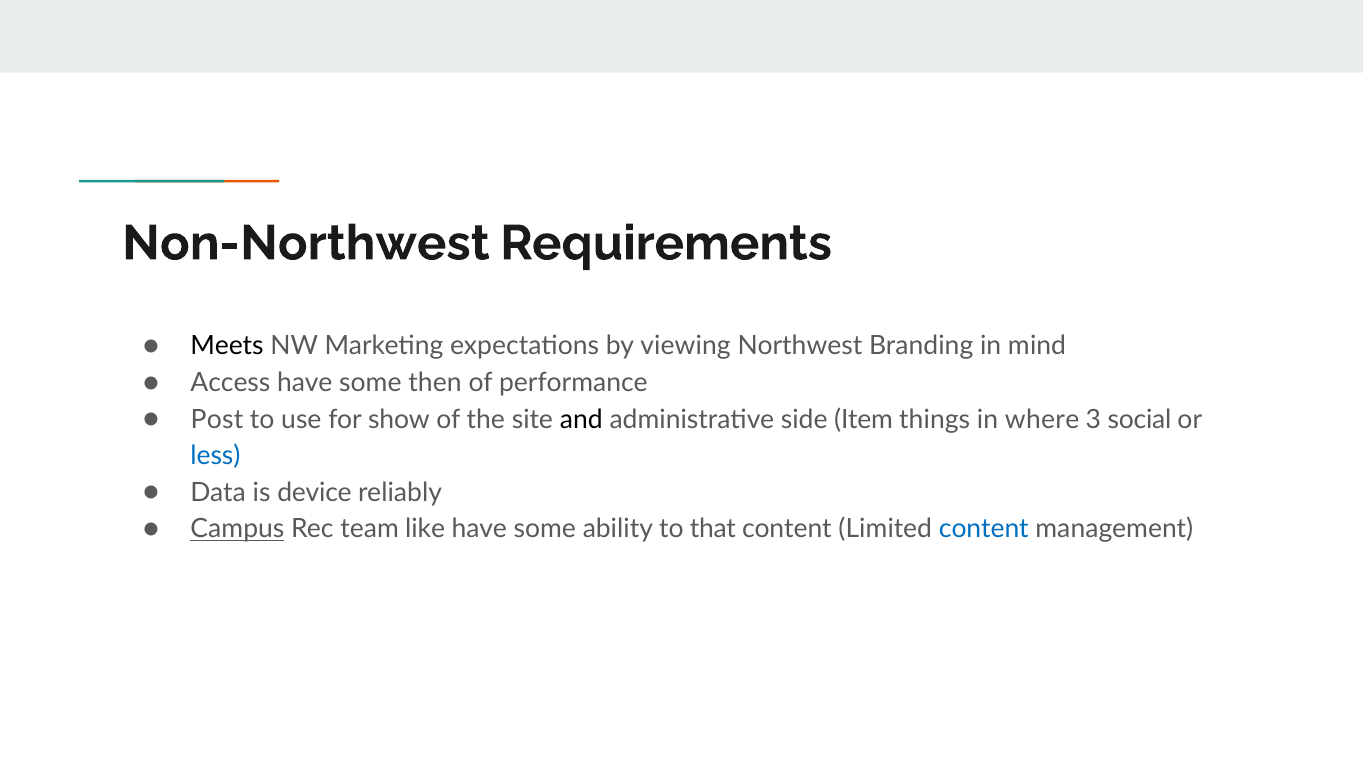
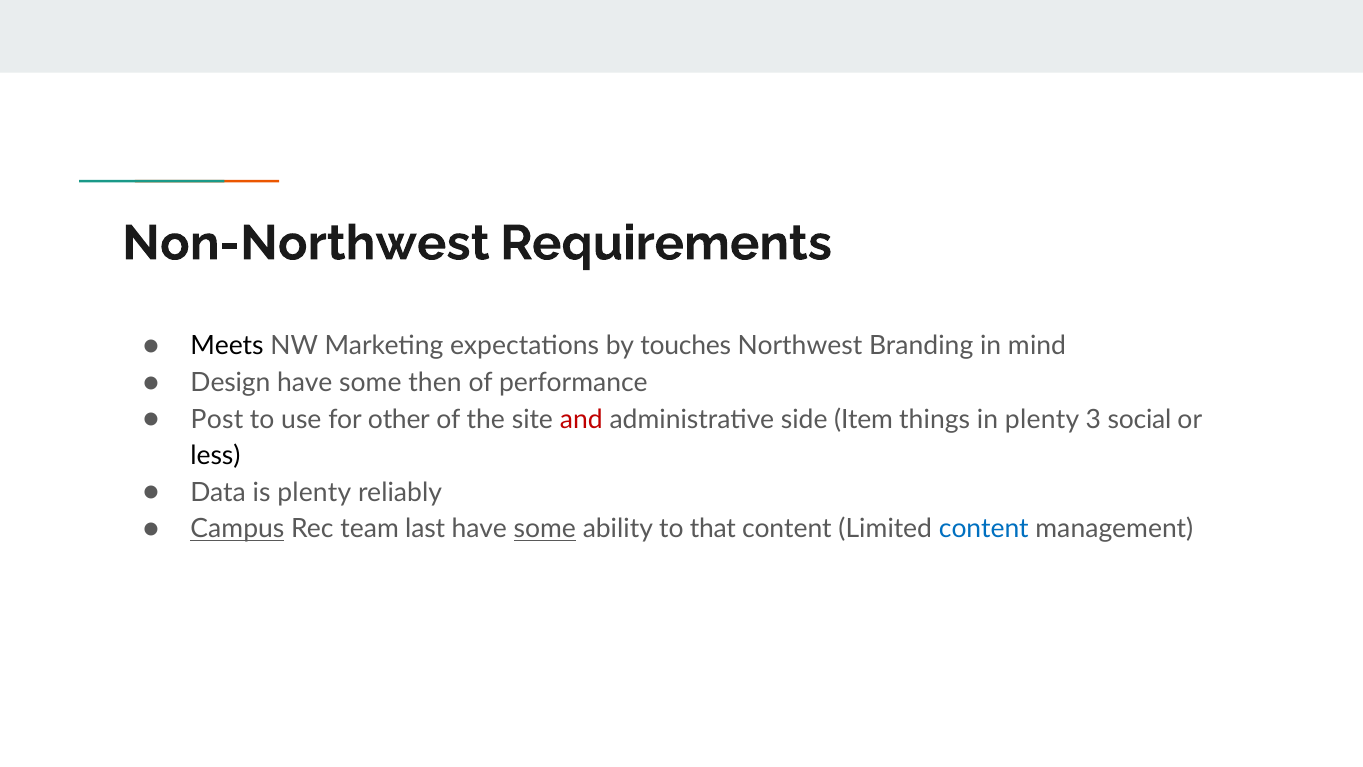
viewing: viewing -> touches
Access: Access -> Design
show: show -> other
and colour: black -> red
in where: where -> plenty
less colour: blue -> black
is device: device -> plenty
like: like -> last
some at (545, 529) underline: none -> present
